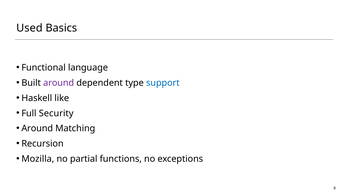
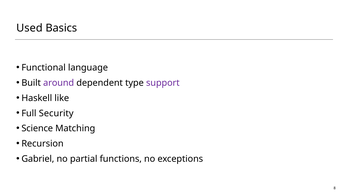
support colour: blue -> purple
Around at (37, 128): Around -> Science
Mozilla: Mozilla -> Gabriel
